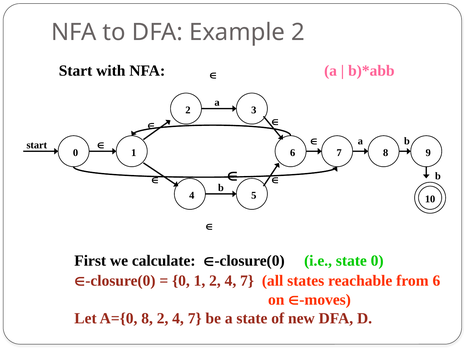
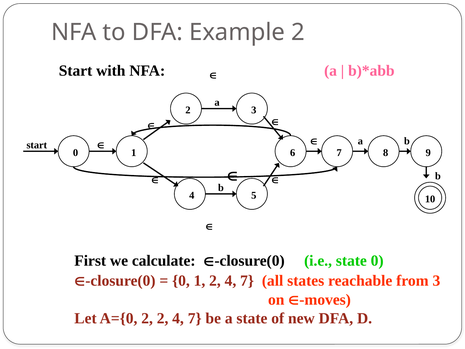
from 6: 6 -> 3
A={0 8: 8 -> 2
